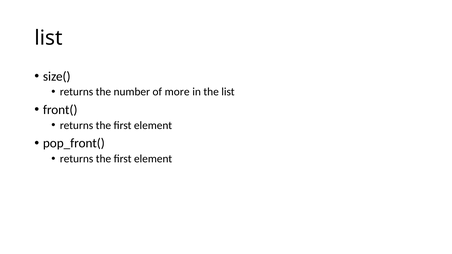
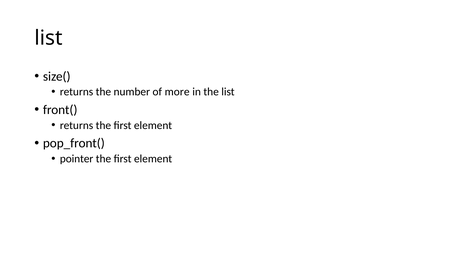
returns at (77, 159): returns -> pointer
